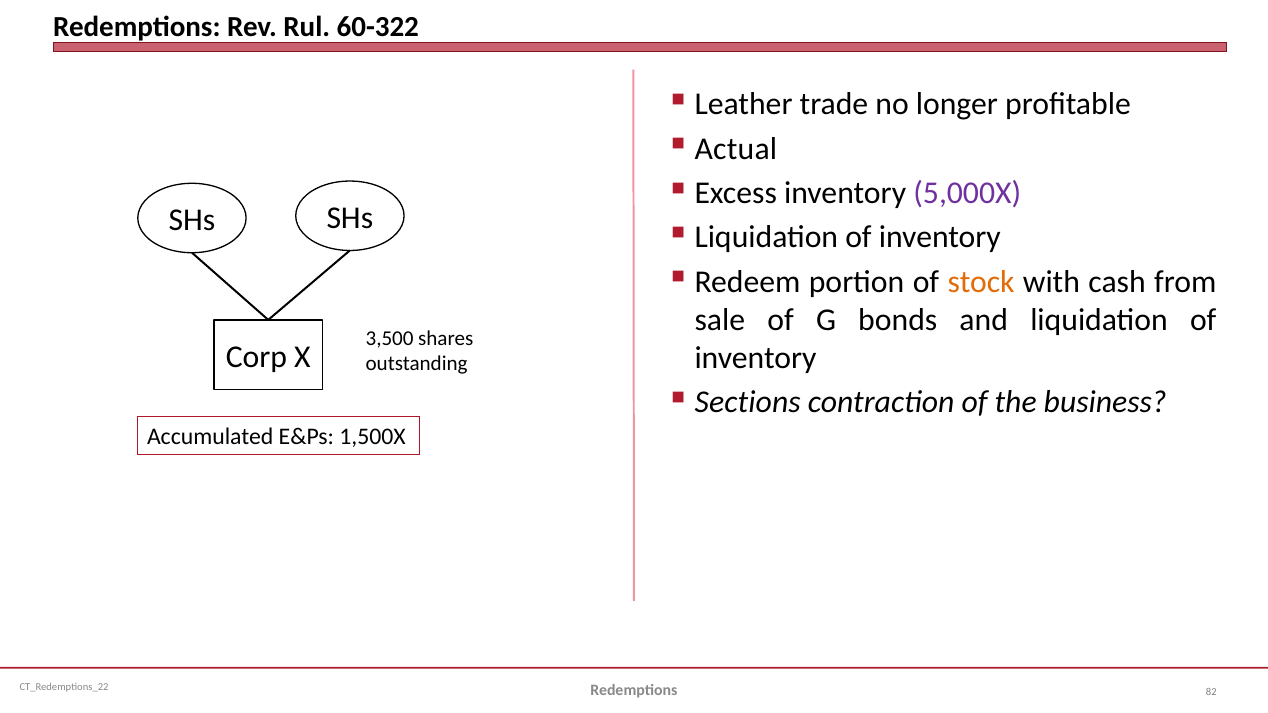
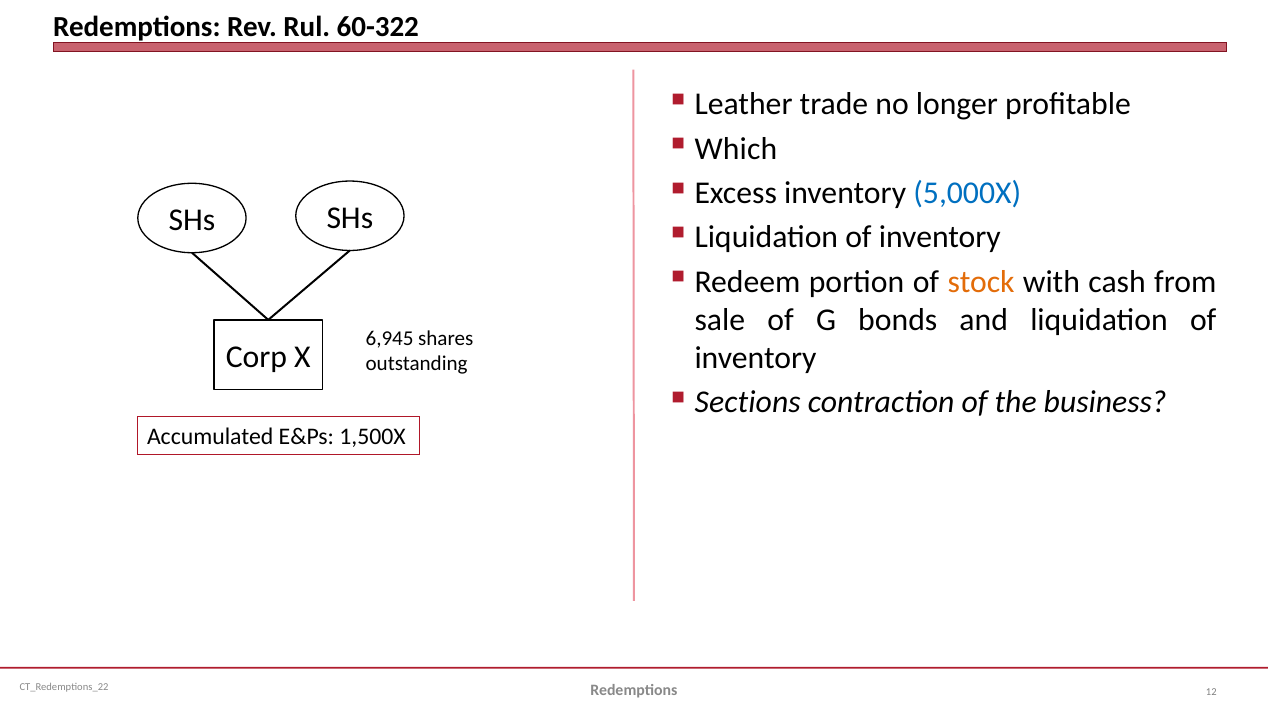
Actual: Actual -> Which
5,000X colour: purple -> blue
3,500: 3,500 -> 6,945
82: 82 -> 12
